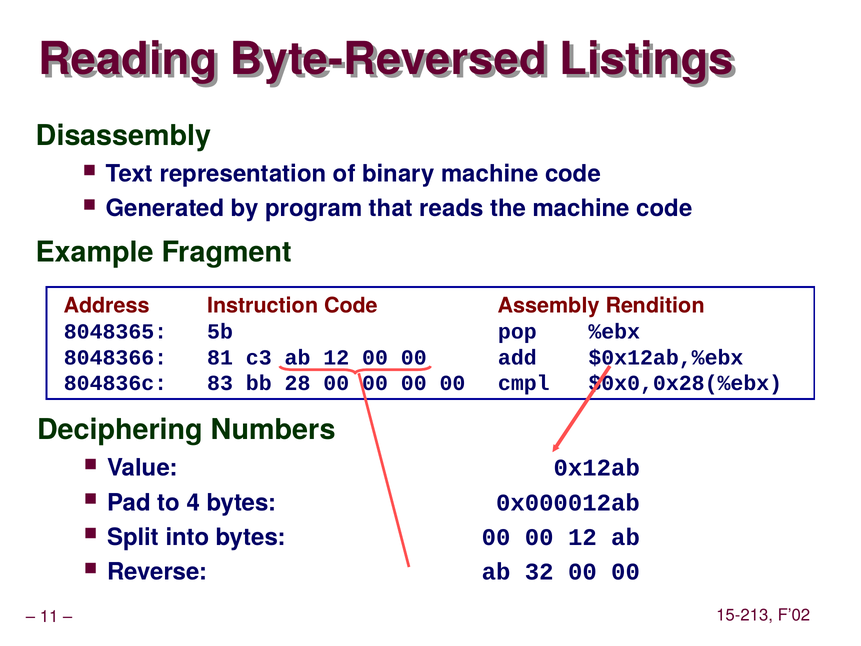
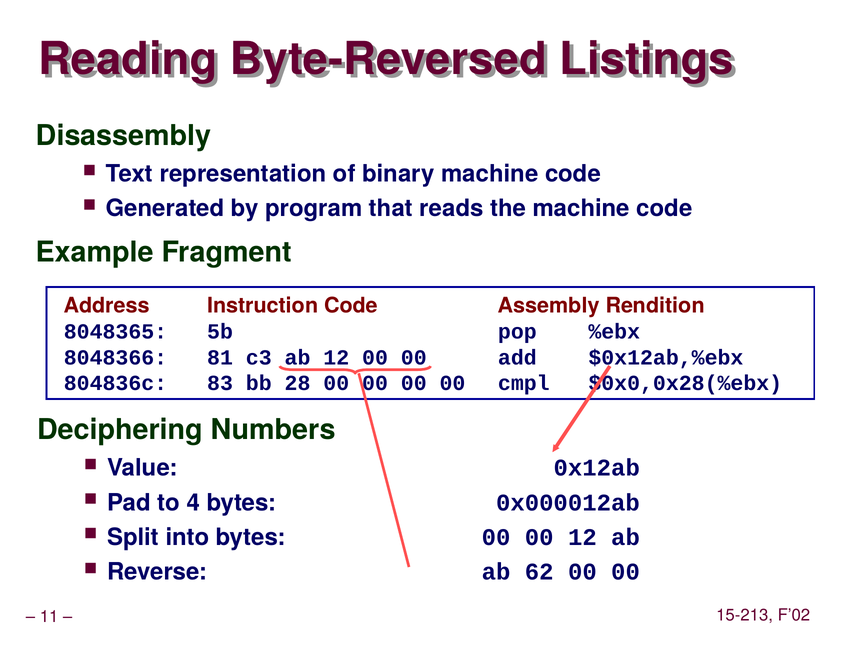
32: 32 -> 62
